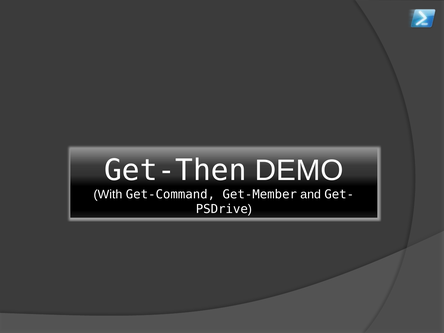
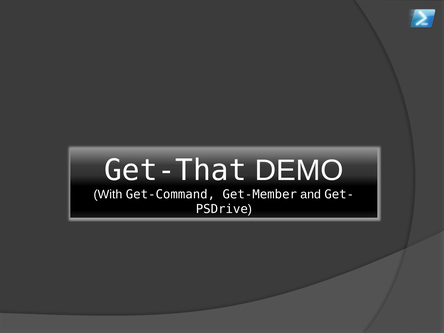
Get-Then: Get-Then -> Get-That
